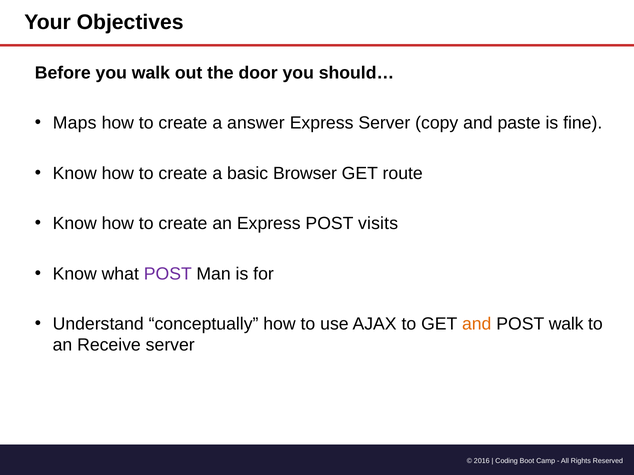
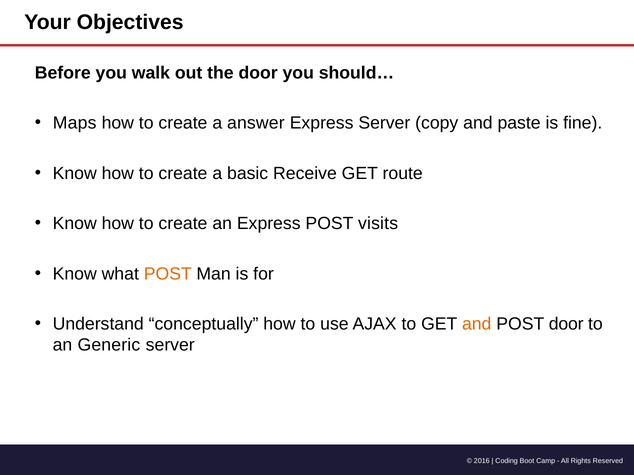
Browser: Browser -> Receive
POST at (168, 274) colour: purple -> orange
POST walk: walk -> door
Receive: Receive -> Generic
